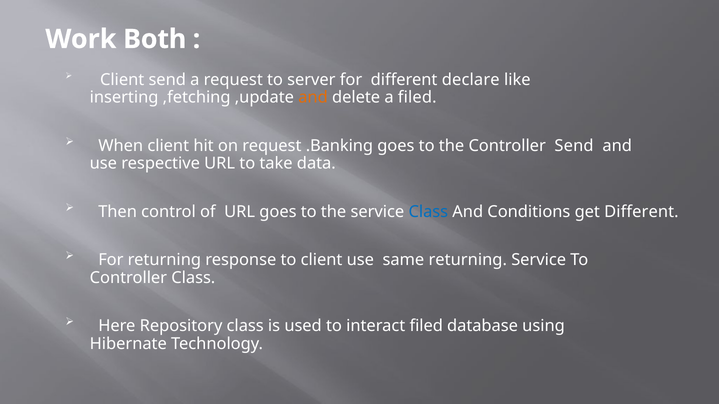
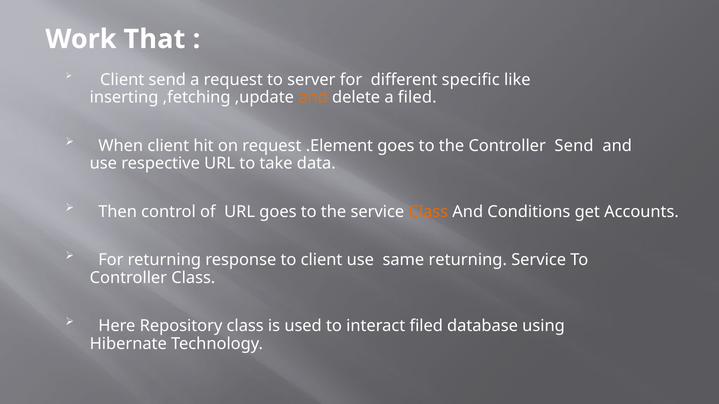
Both: Both -> That
declare: declare -> specific
.Banking: .Banking -> .Element
Class at (428, 212) colour: blue -> orange
get Different: Different -> Accounts
